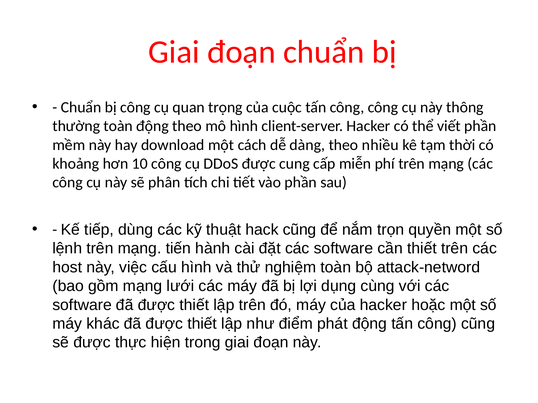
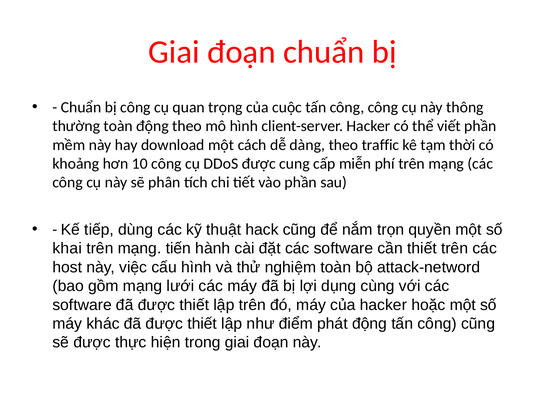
nhiều: nhiều -> traffic
lệnh: lệnh -> khai
